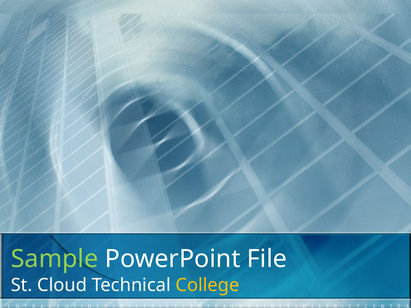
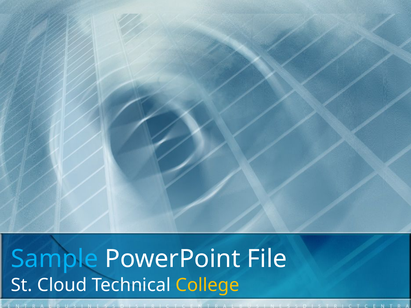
Sample colour: light green -> light blue
